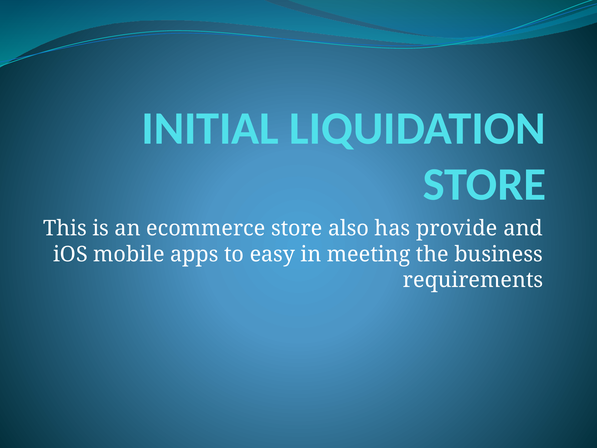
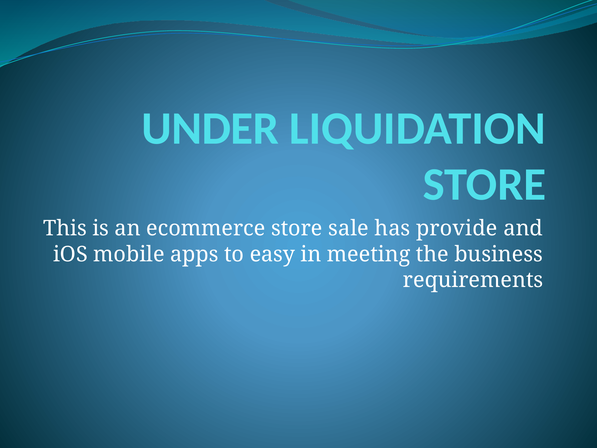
INITIAL: INITIAL -> UNDER
also: also -> sale
